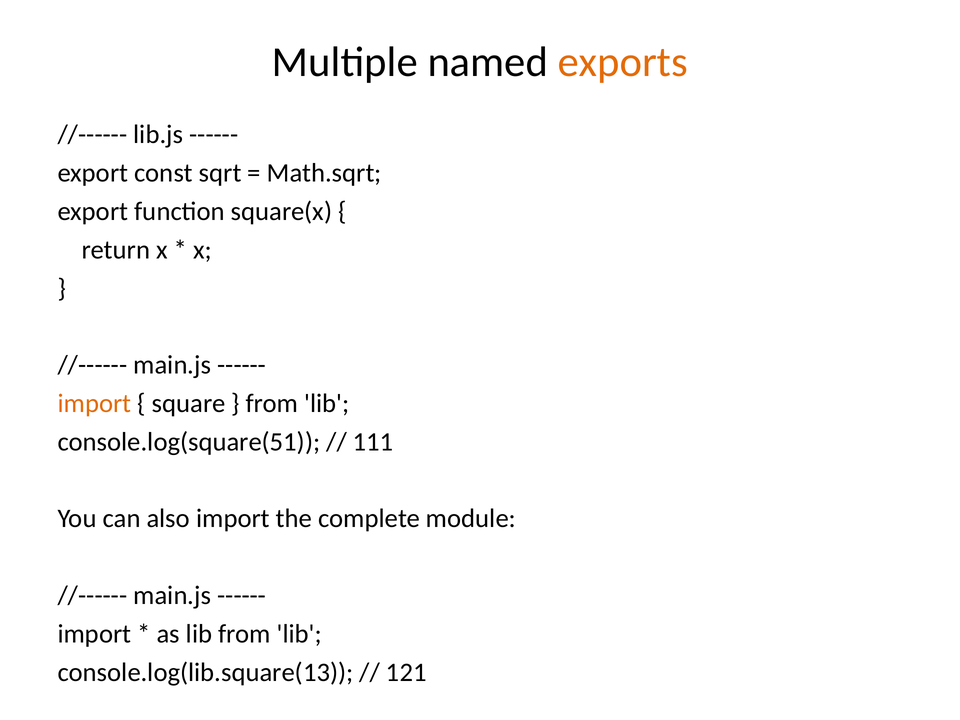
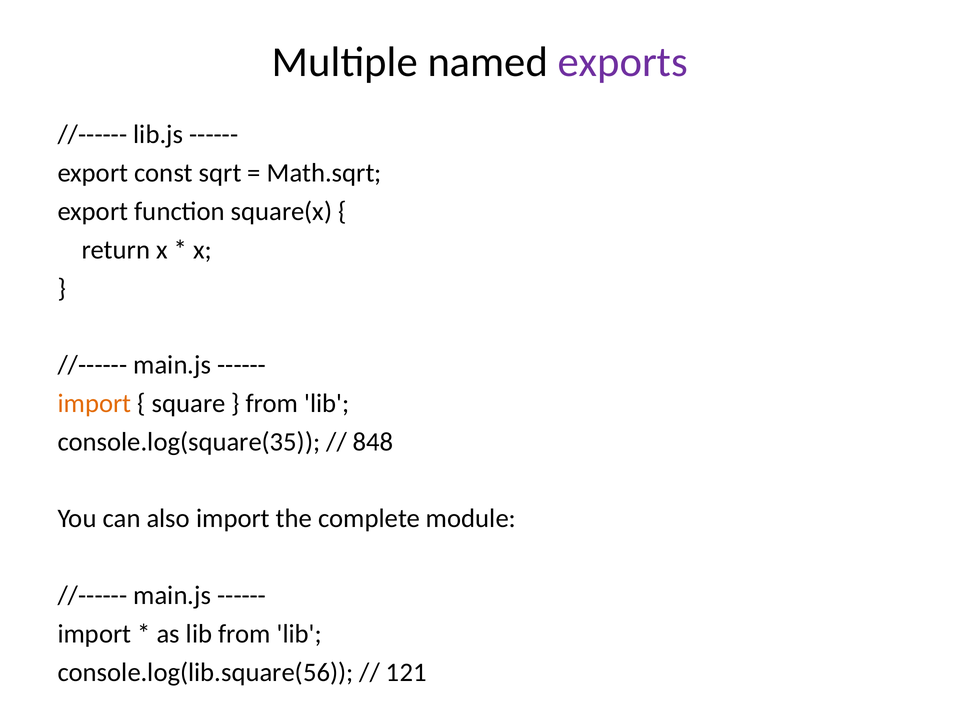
exports colour: orange -> purple
console.log(square(51: console.log(square(51 -> console.log(square(35
111: 111 -> 848
console.log(lib.square(13: console.log(lib.square(13 -> console.log(lib.square(56
